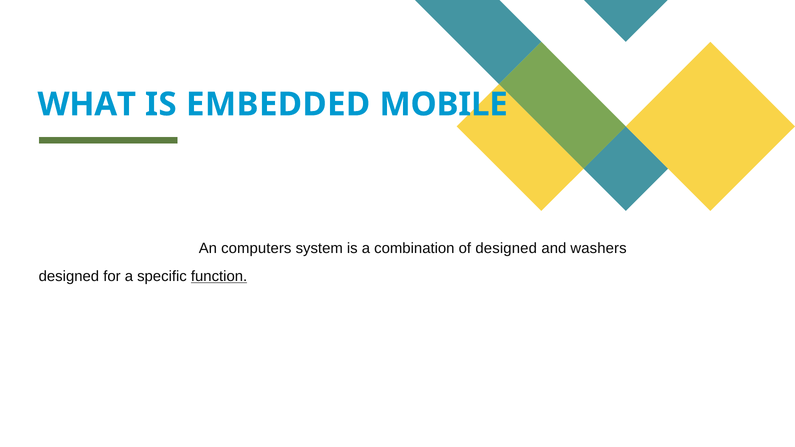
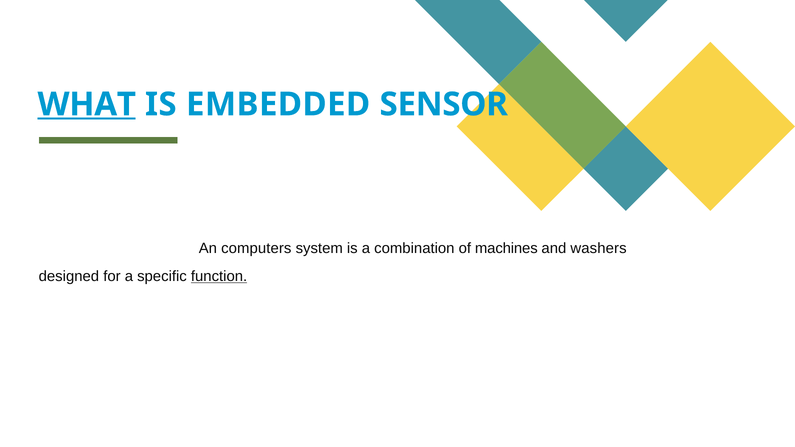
WHAT underline: none -> present
MOBILE: MOBILE -> SENSOR
of designed: designed -> machines
